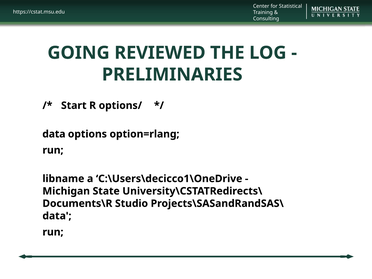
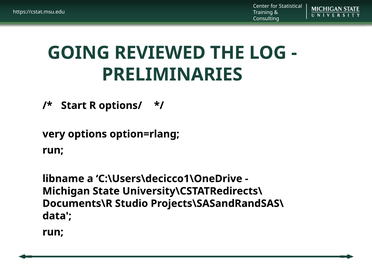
data at (54, 134): data -> very
